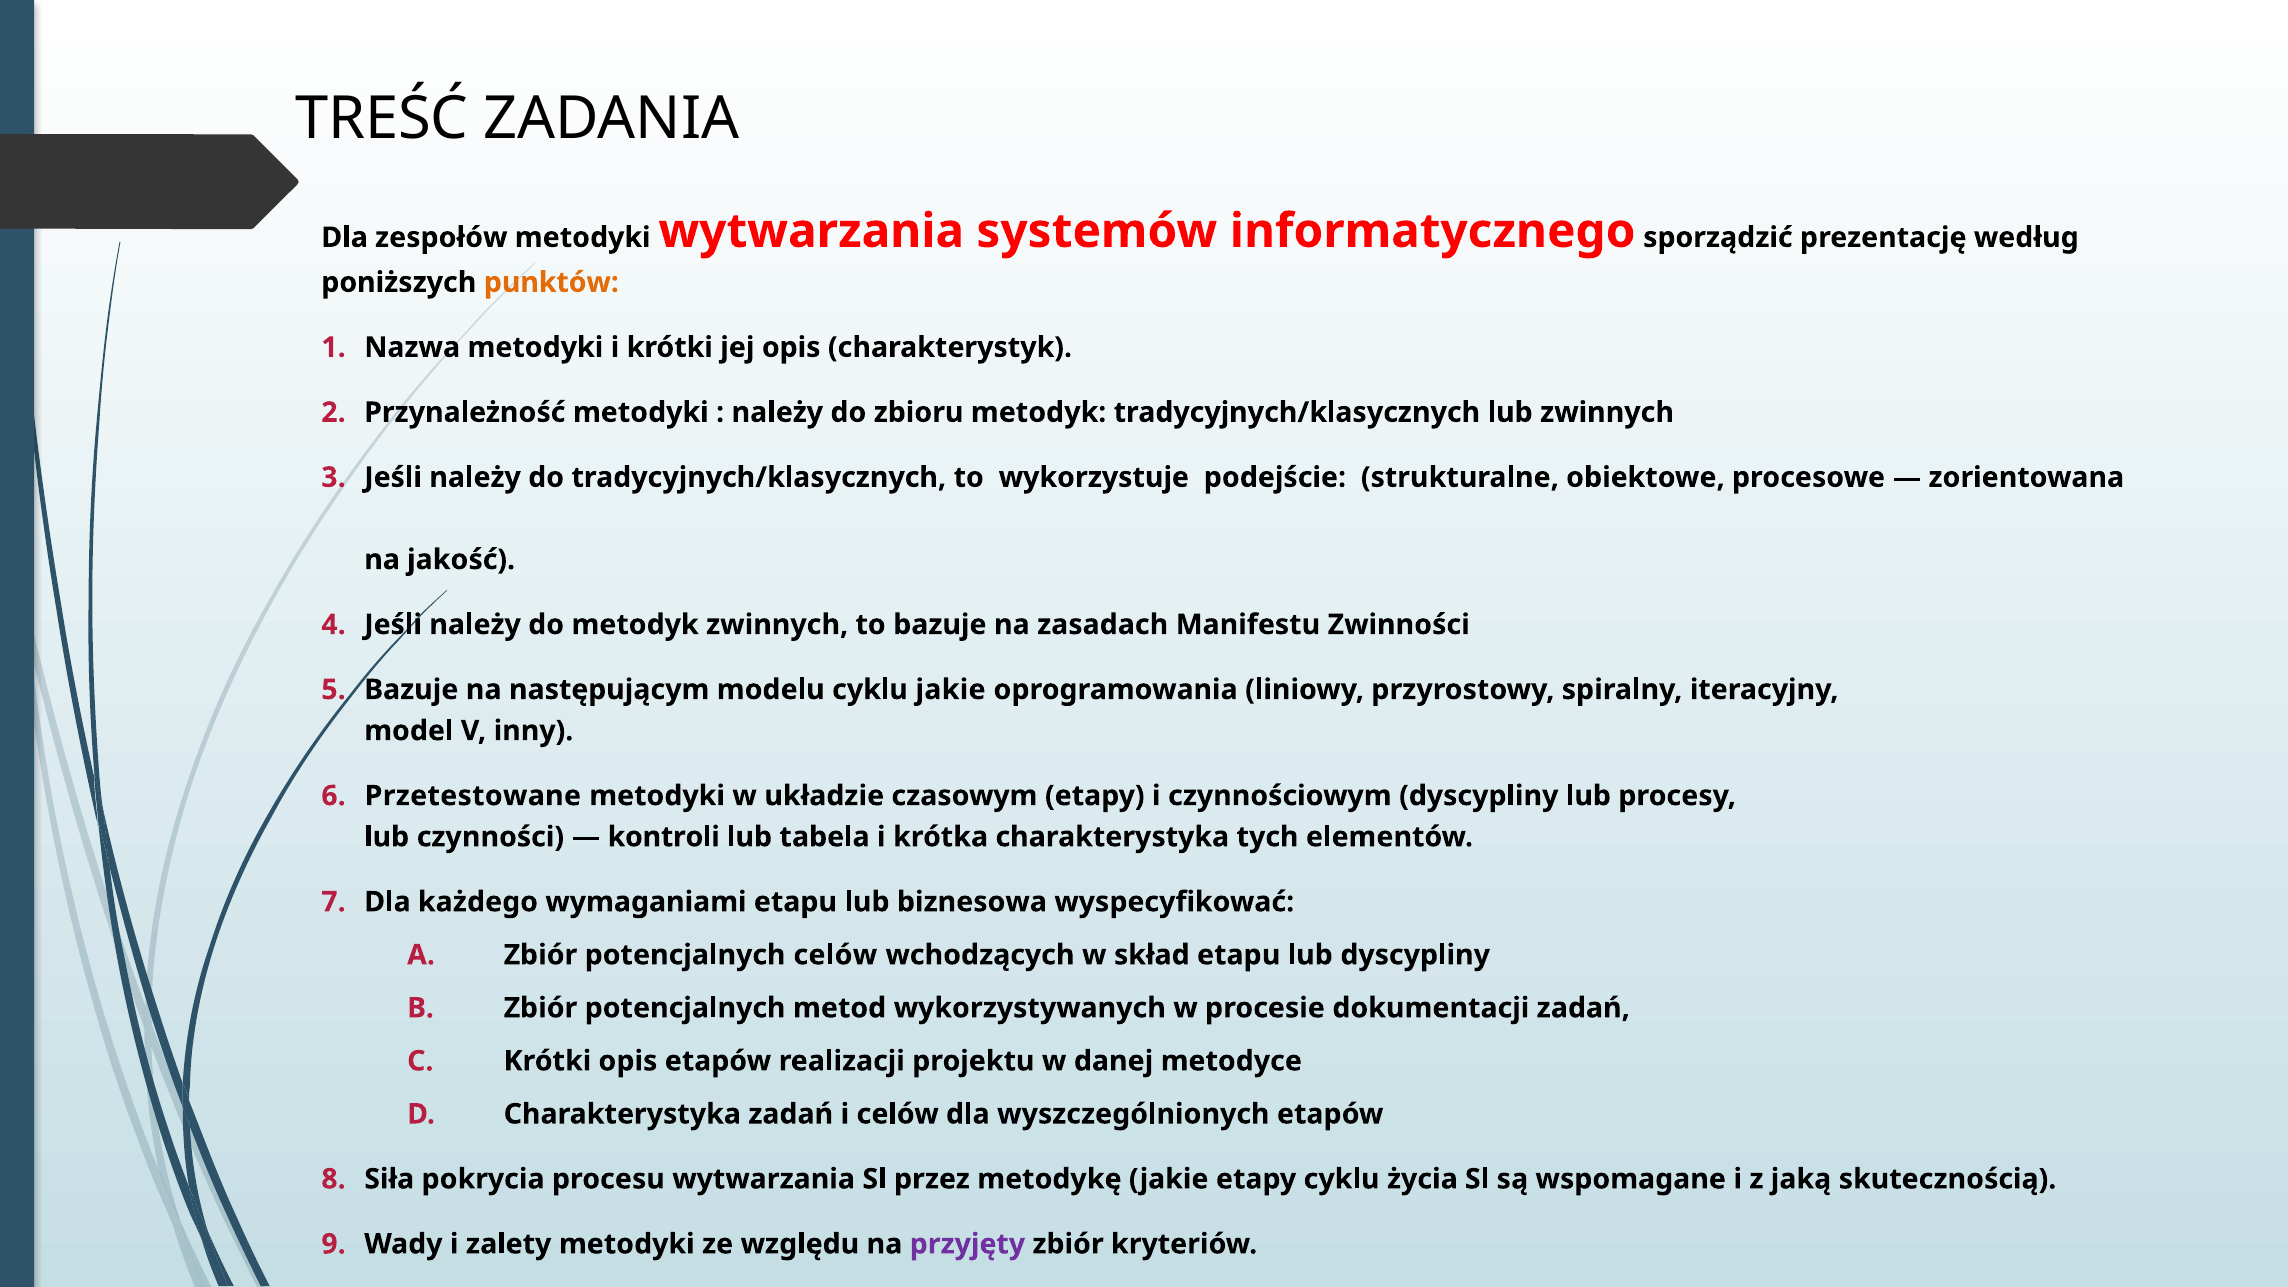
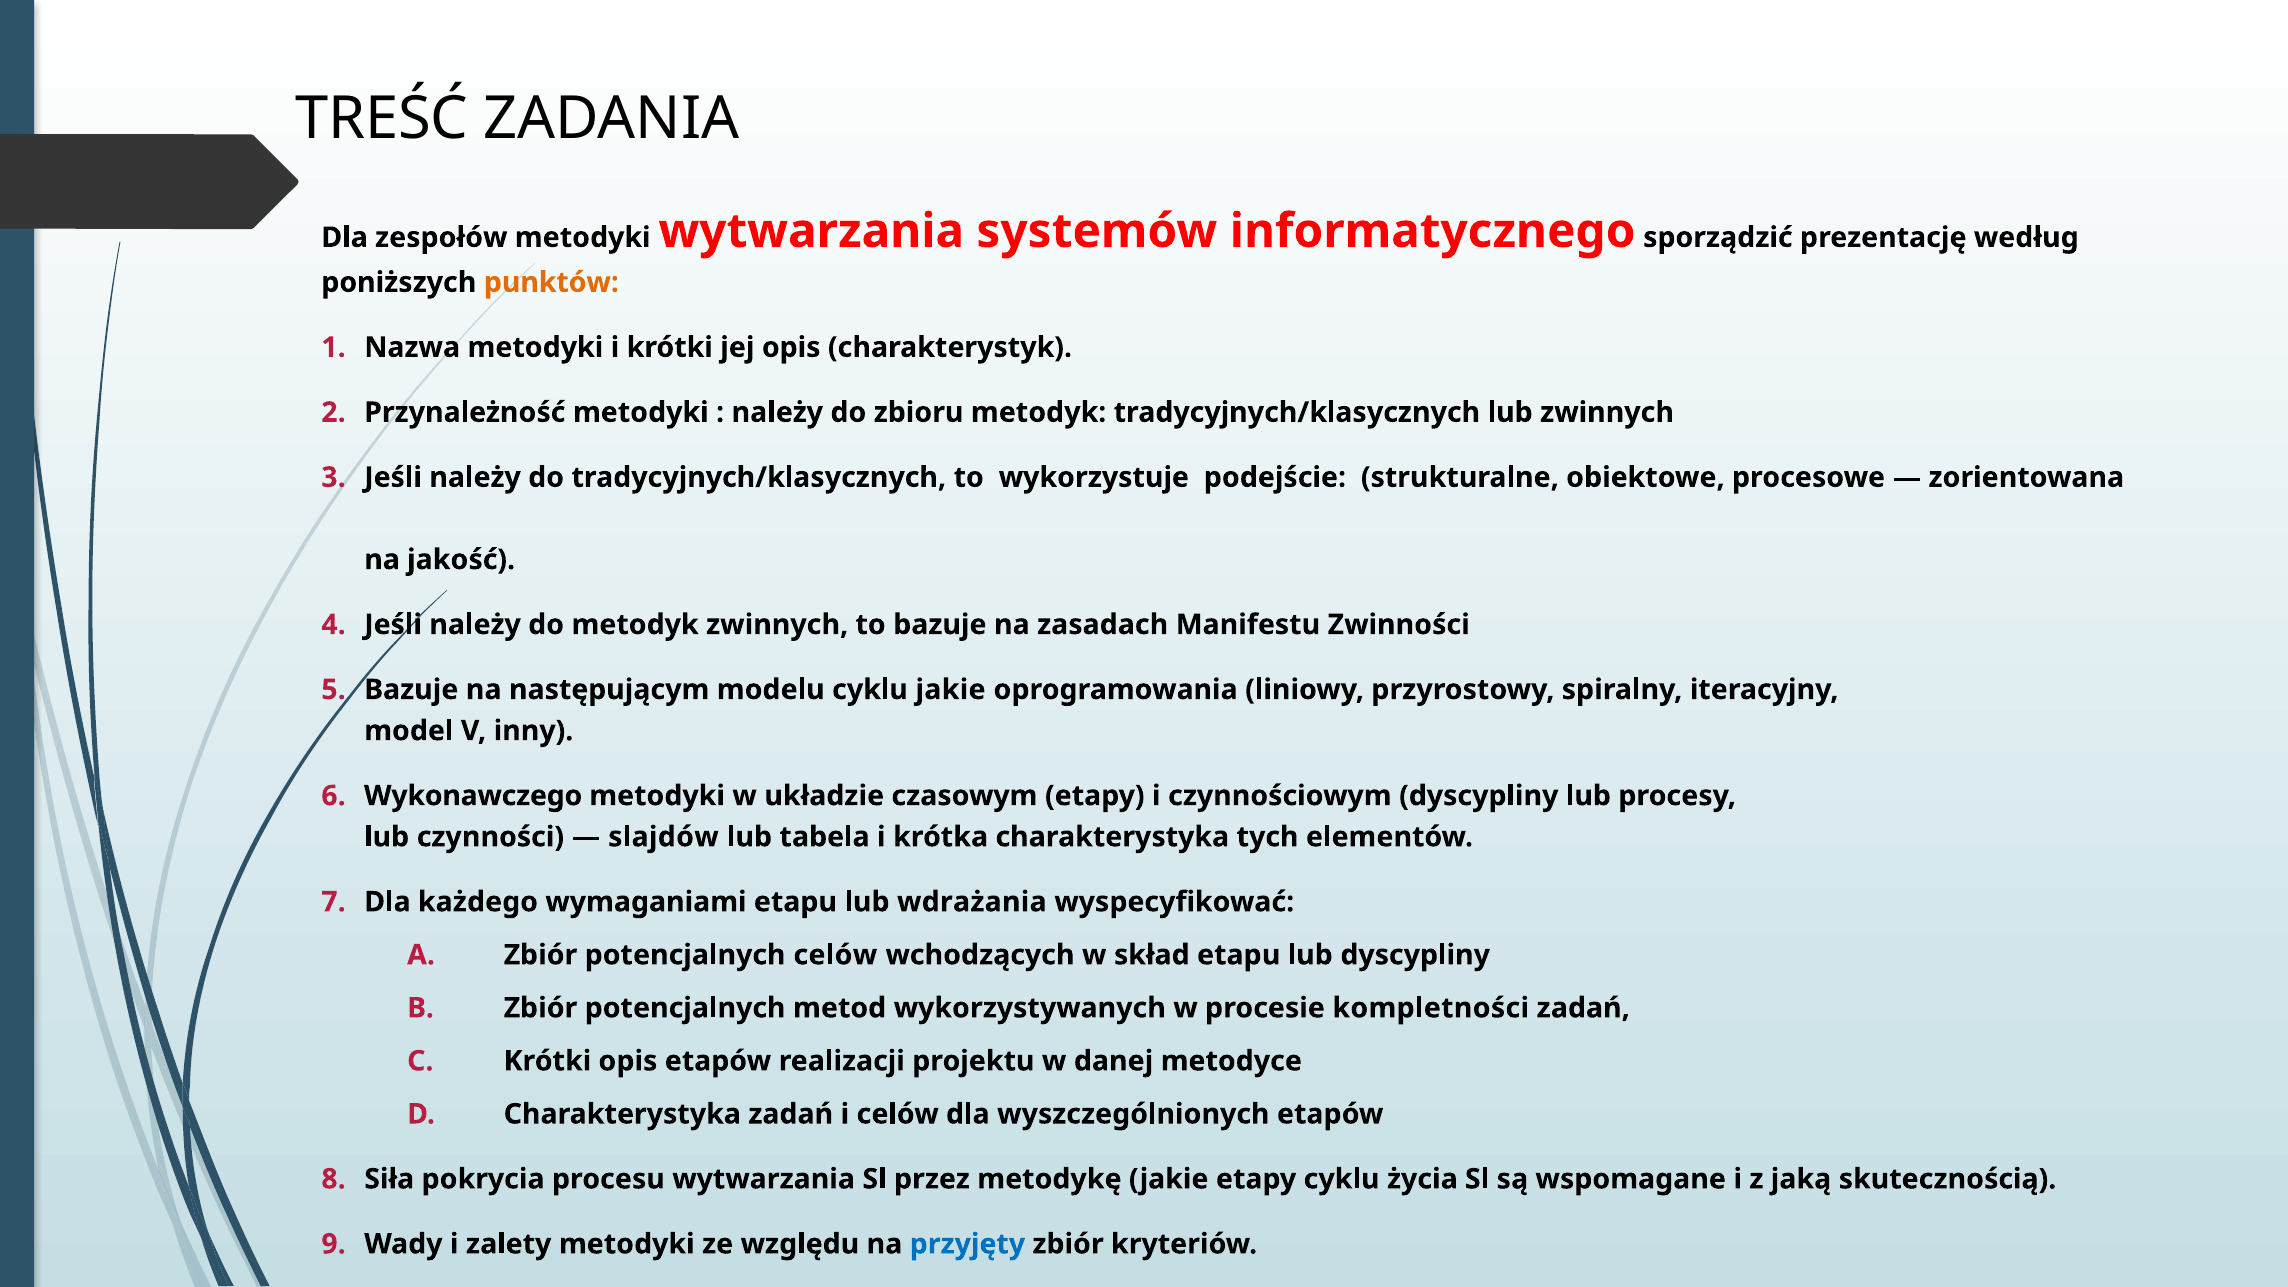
Przetestowane: Przetestowane -> Wykonawczego
kontroli: kontroli -> slajdów
biznesowa: biznesowa -> wdrażania
dokumentacji: dokumentacji -> kompletności
przyjęty colour: purple -> blue
